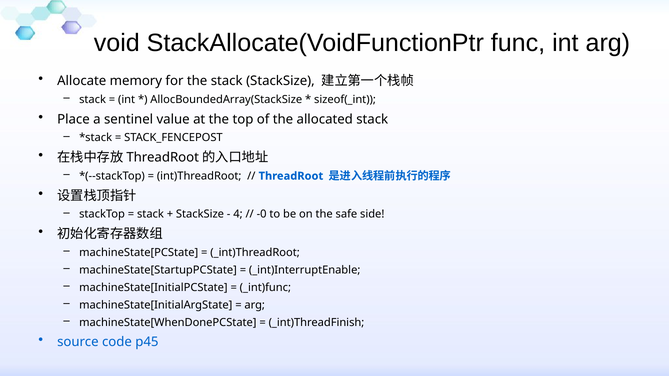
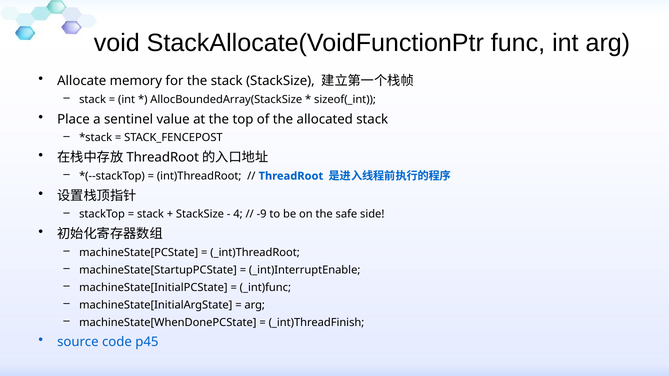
-0: -0 -> -9
